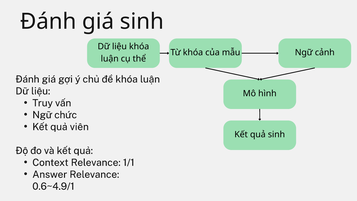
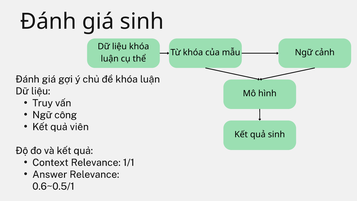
chức: chức -> công
0.6~4.9/1: 0.6~4.9/1 -> 0.6~0.5/1
